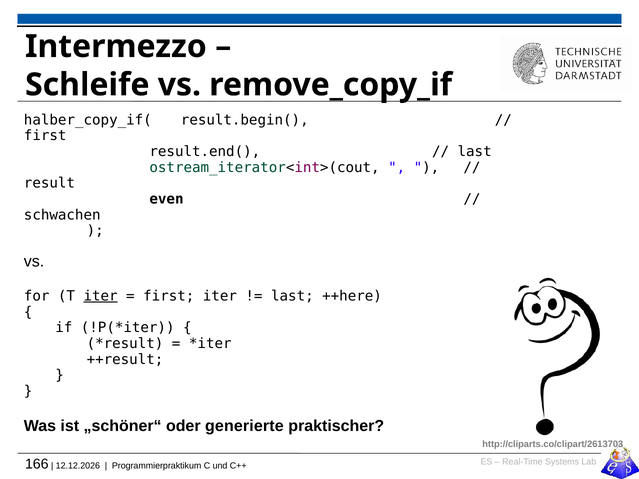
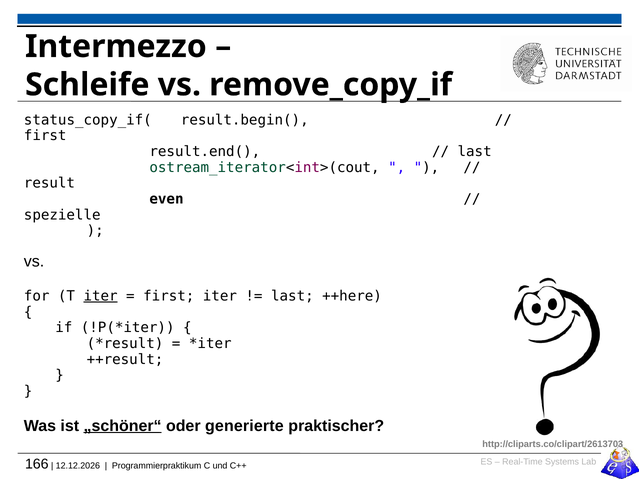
halber_copy_if(: halber_copy_if( -> status_copy_if(
schwachen: schwachen -> spezielle
„schöner“ underline: none -> present
